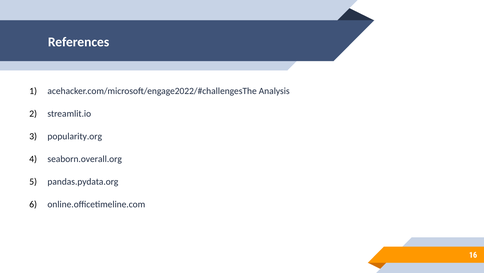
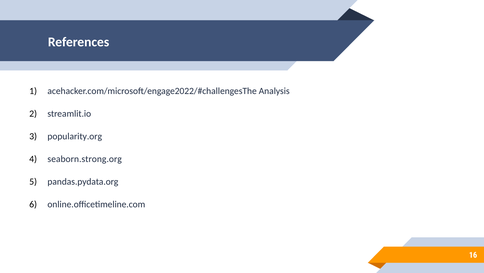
seaborn.overall.org: seaborn.overall.org -> seaborn.strong.org
